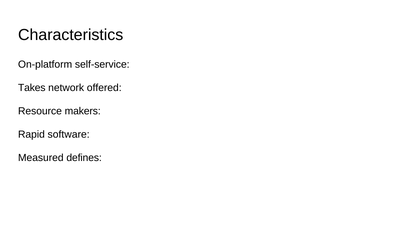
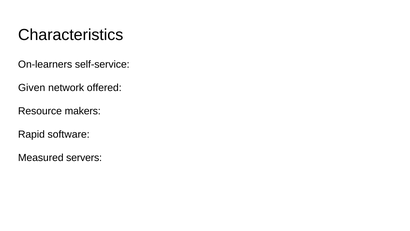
On-platform: On-platform -> On-learners
Takes: Takes -> Given
defines: defines -> servers
